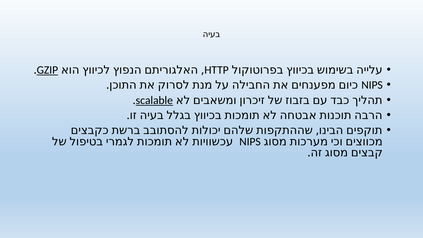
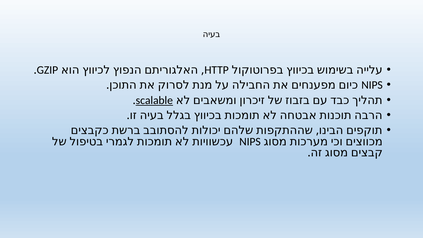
GZIP underline: present -> none
